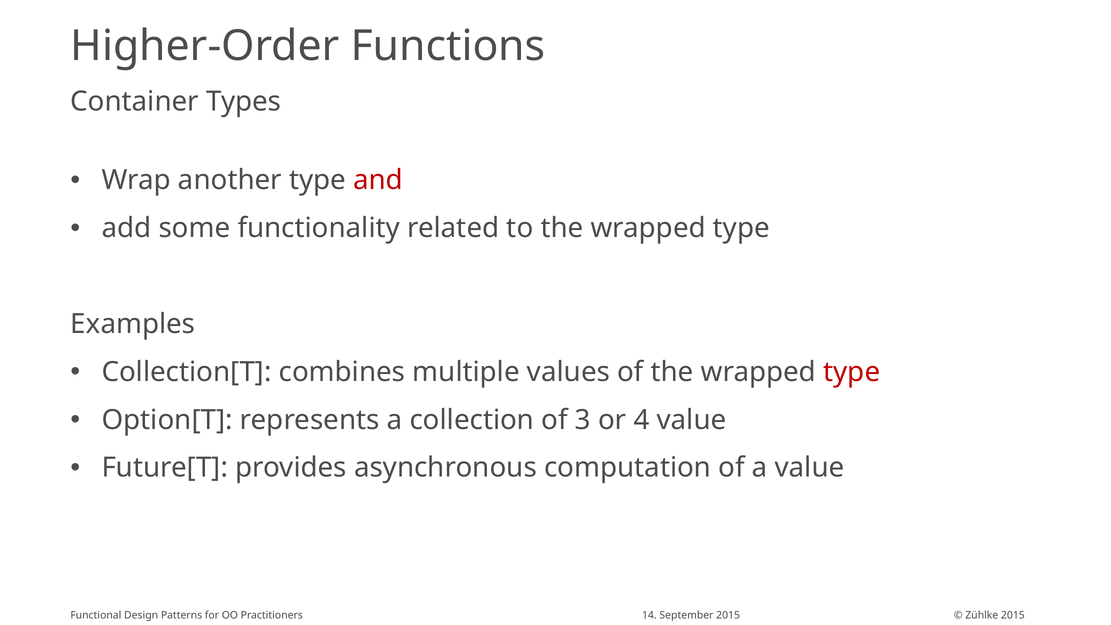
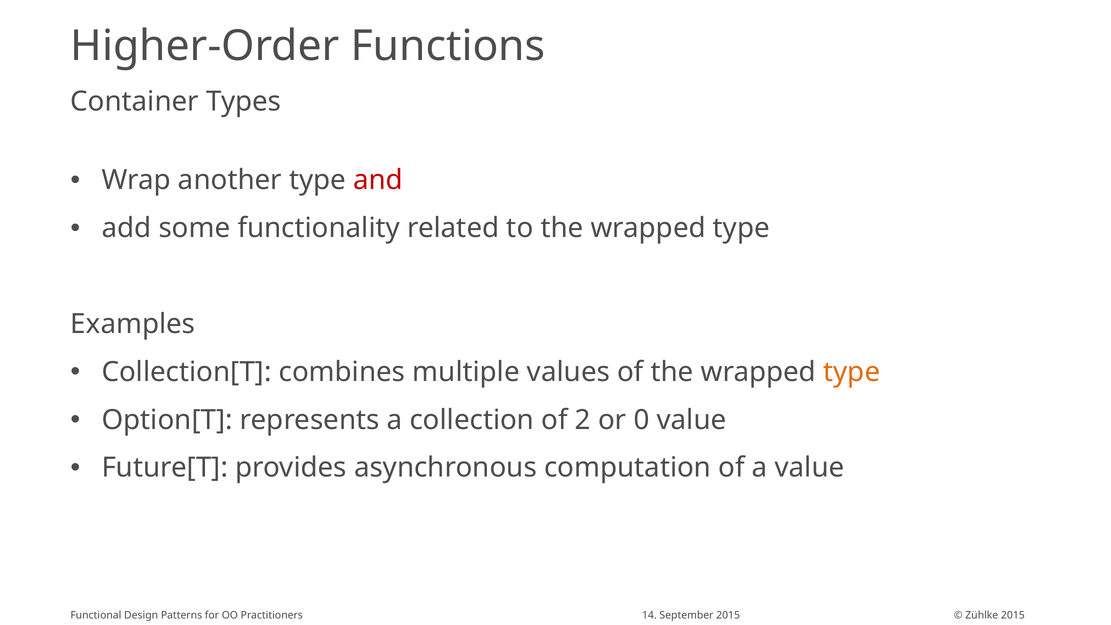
type at (852, 372) colour: red -> orange
3: 3 -> 2
4: 4 -> 0
